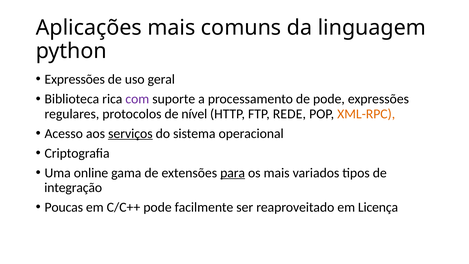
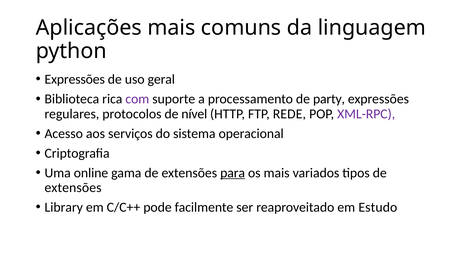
de pode: pode -> party
XML-RPC colour: orange -> purple
serviços underline: present -> none
integração at (73, 188): integração -> extensões
Poucas: Poucas -> Library
Licença: Licença -> Estudo
